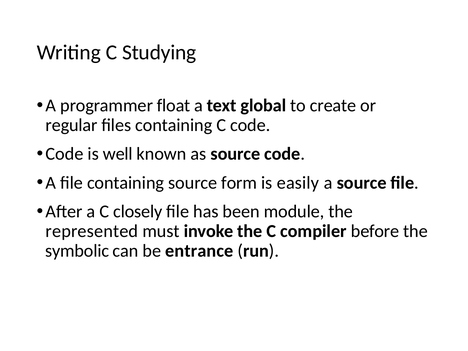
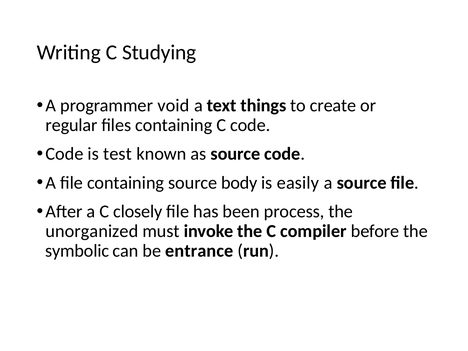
float: float -> void
global: global -> things
well: well -> test
form: form -> body
module: module -> process
represented: represented -> unorganized
